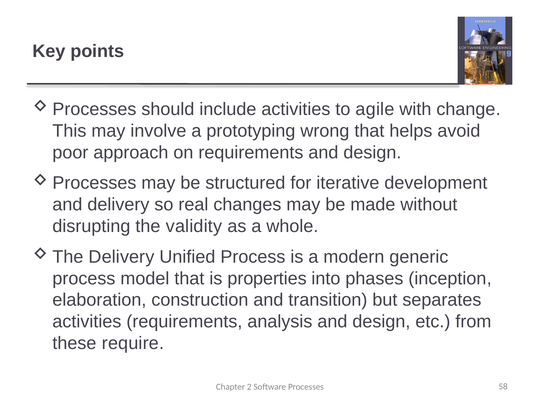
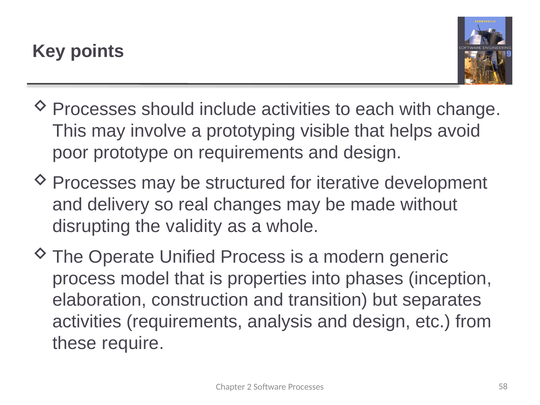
agile: agile -> each
wrong: wrong -> visible
approach: approach -> prototype
Delivery at (121, 257): Delivery -> Operate
